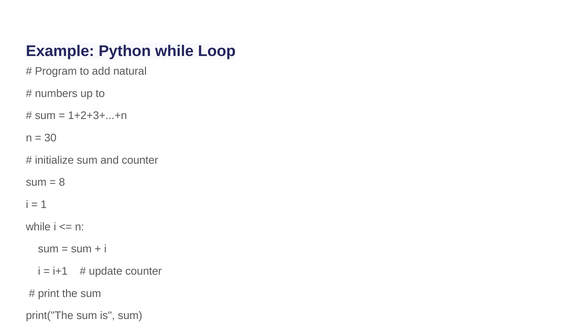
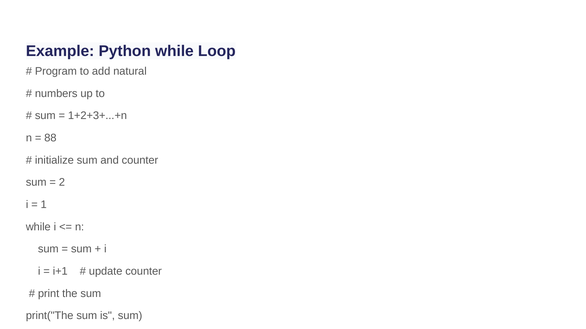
30: 30 -> 88
8: 8 -> 2
